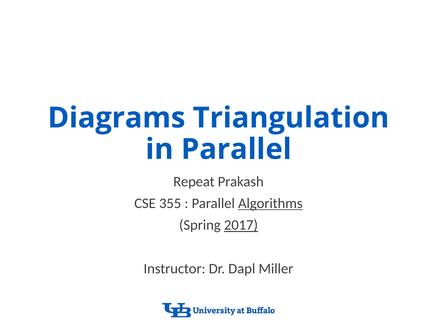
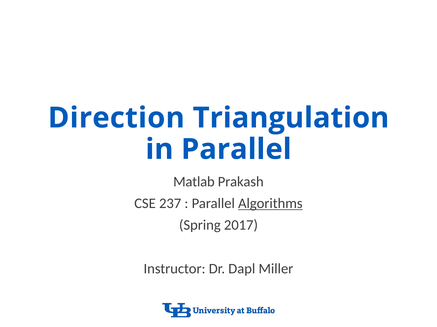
Diagrams: Diagrams -> Direction
Repeat: Repeat -> Matlab
355: 355 -> 237
2017 underline: present -> none
